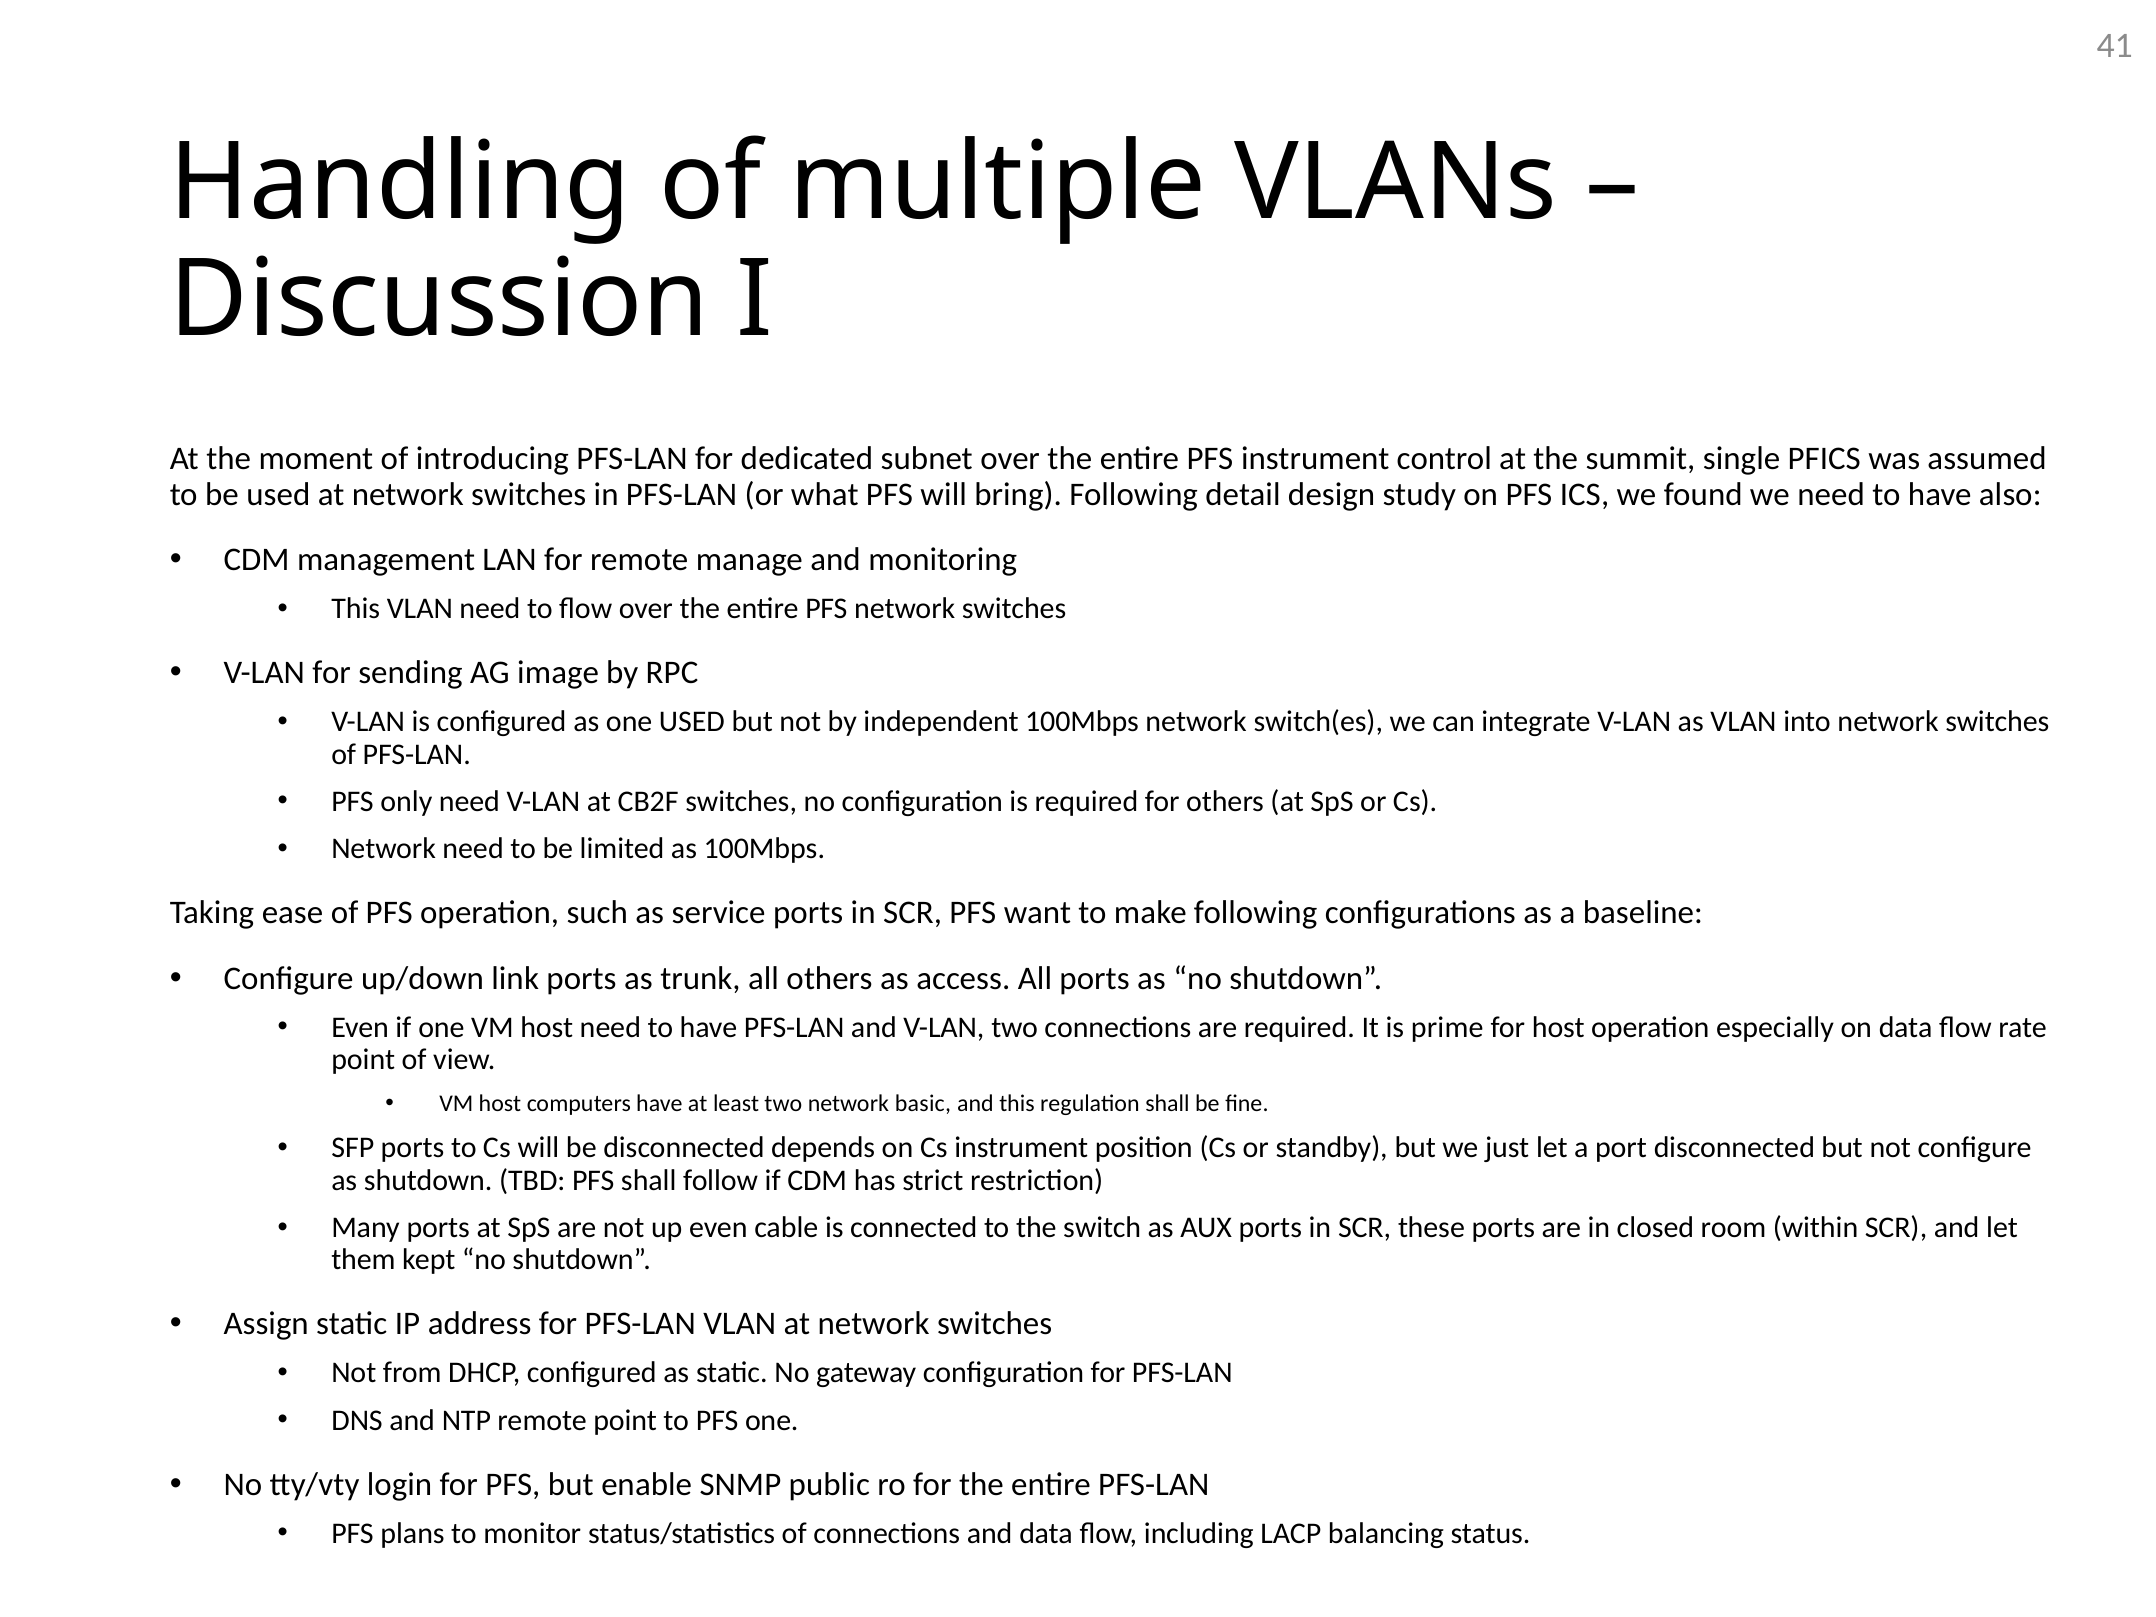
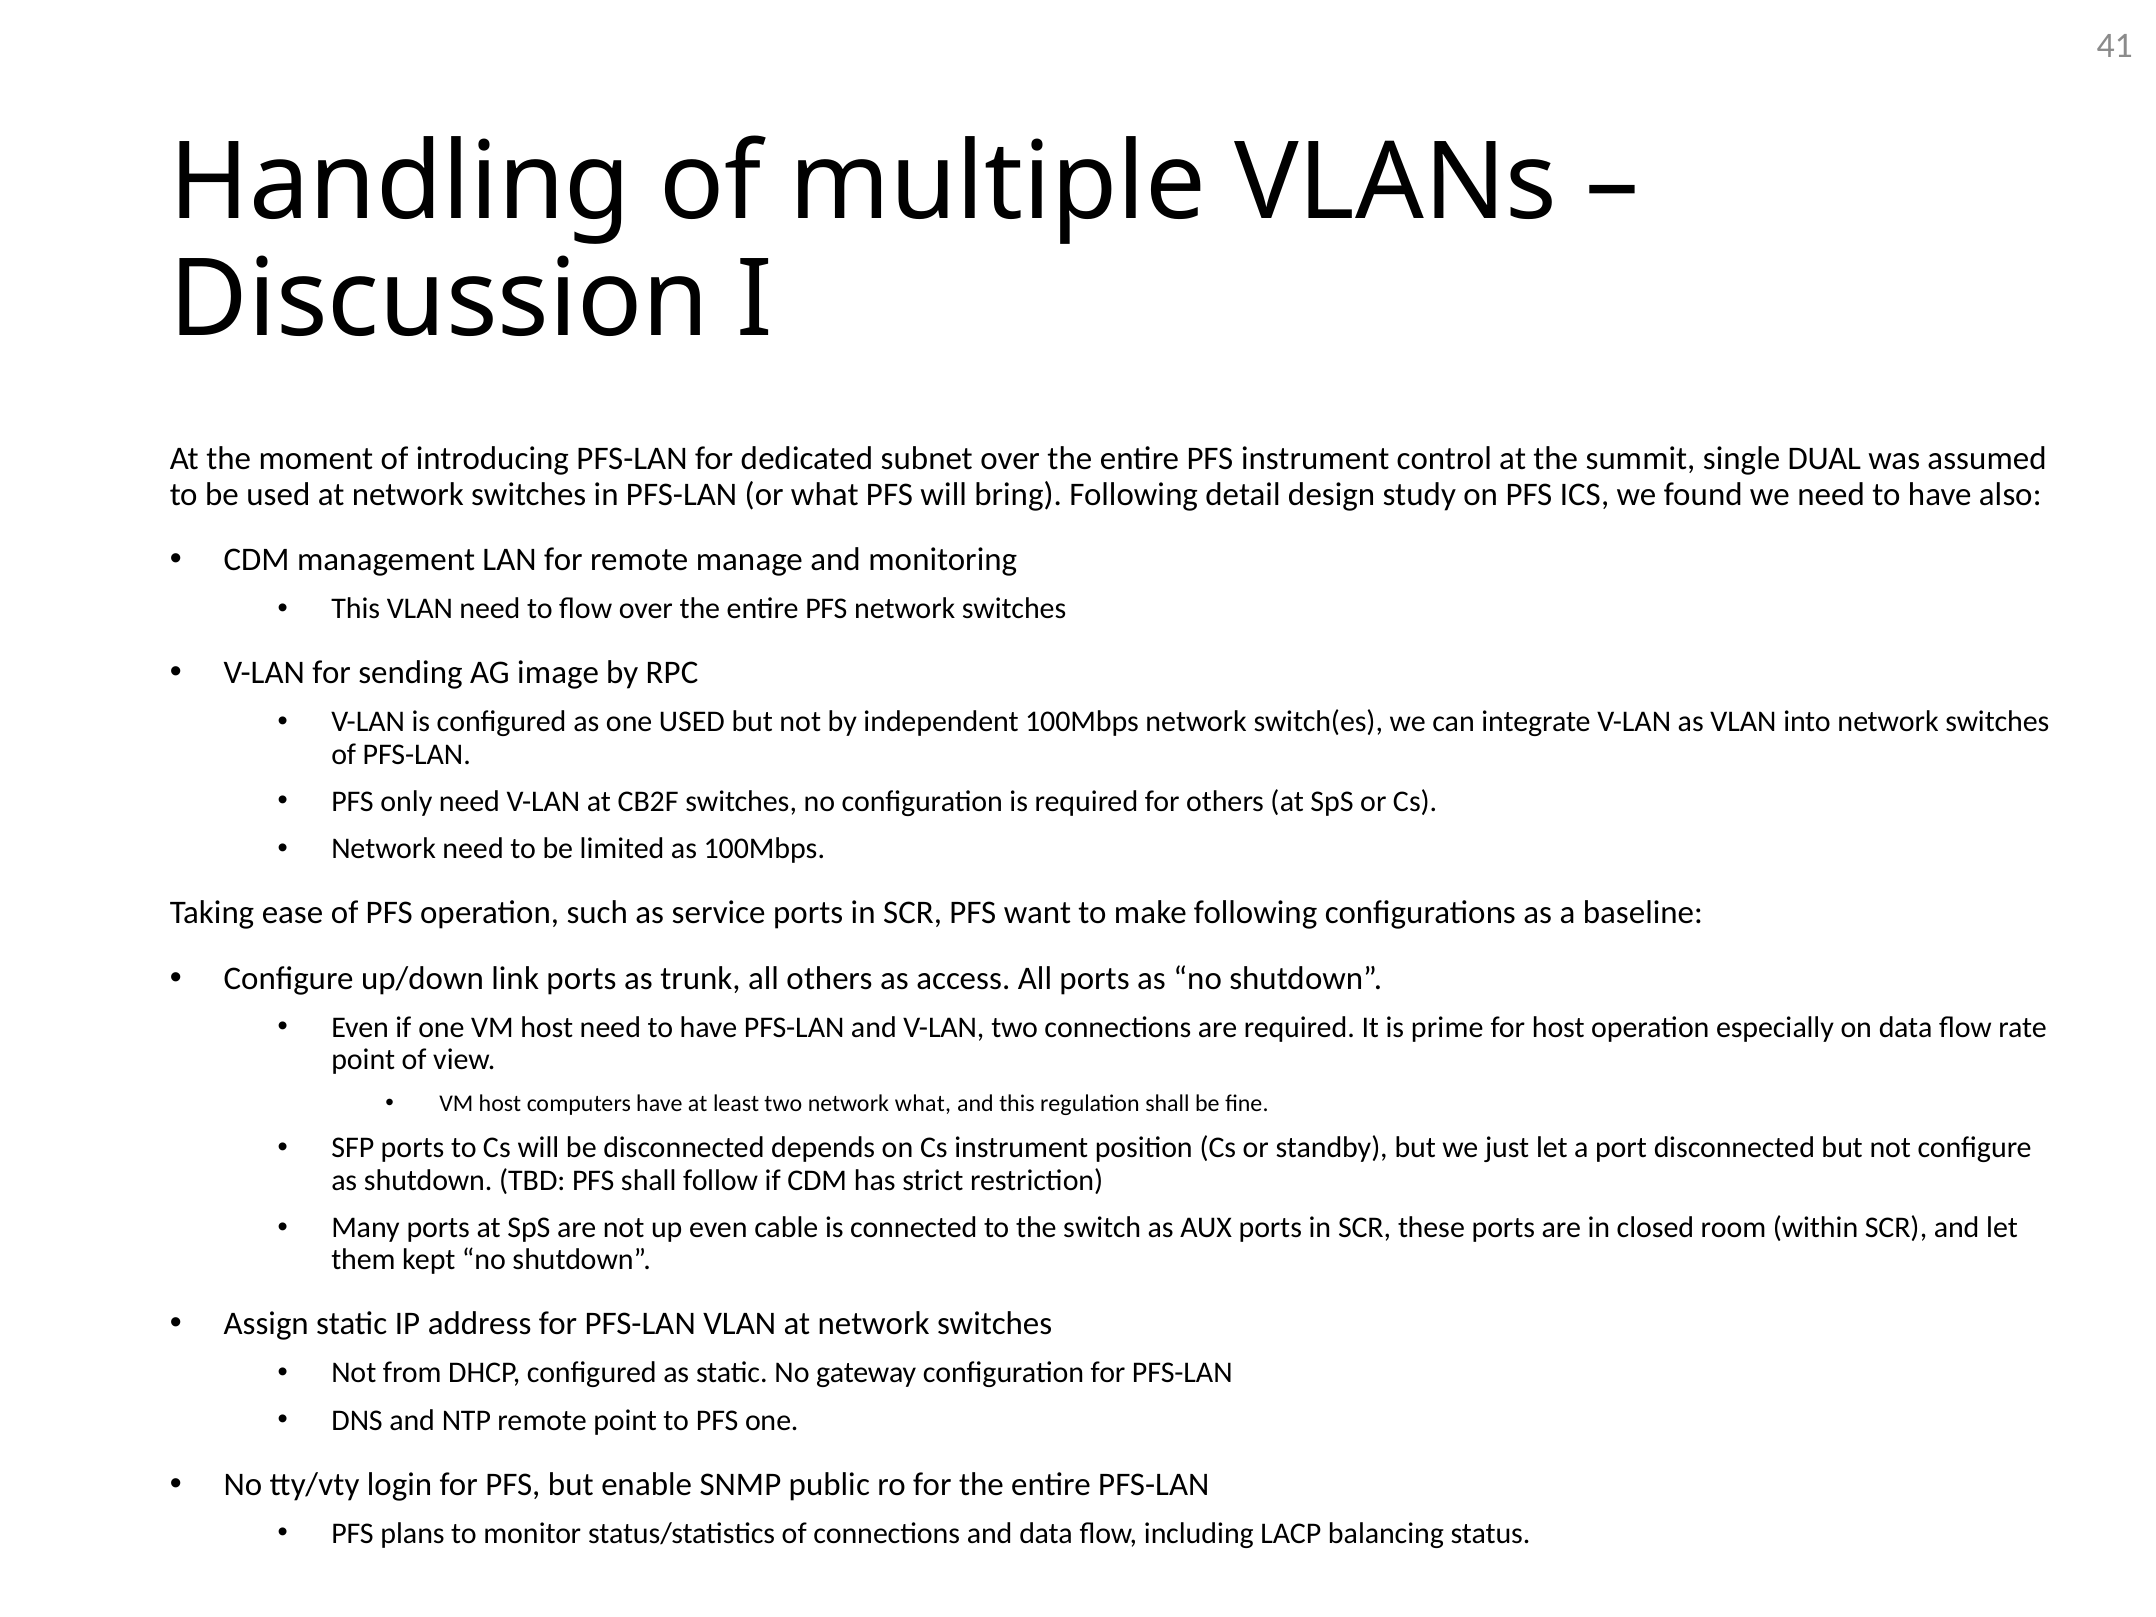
PFICS: PFICS -> DUAL
network basic: basic -> what
